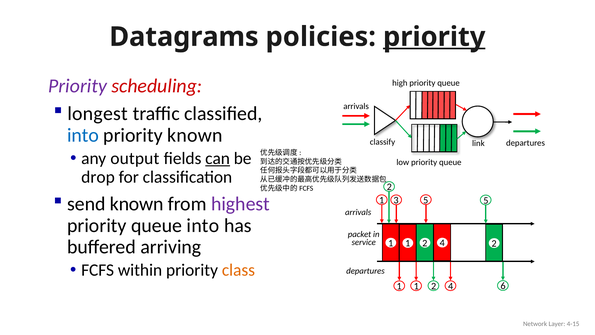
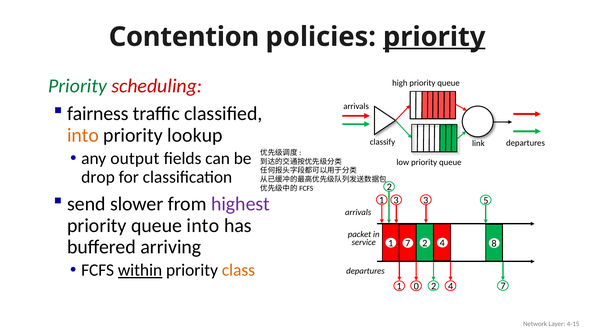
Datagrams: Datagrams -> Contention
Priority at (78, 86) colour: purple -> green
longest: longest -> fairness
into at (83, 135) colour: blue -> orange
priority known: known -> lookup
can underline: present -> none
send known: known -> slower
3 5: 5 -> 3
1 at (408, 243): 1 -> 7
4 2: 2 -> 8
within underline: none -> present
1 at (416, 286): 1 -> 0
4 6: 6 -> 7
